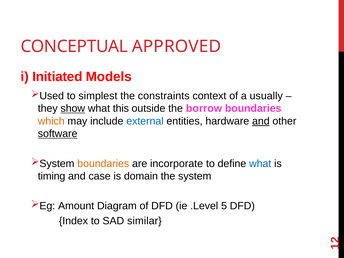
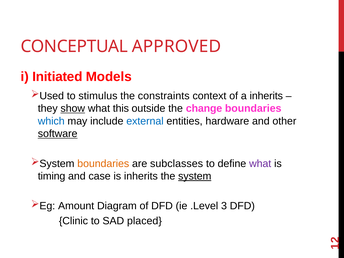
simplest: simplest -> stimulus
a usually: usually -> inherits
borrow: borrow -> change
which colour: orange -> blue
and at (261, 121) underline: present -> none
incorporate: incorporate -> subclasses
what at (260, 164) colour: blue -> purple
is domain: domain -> inherits
system underline: none -> present
5: 5 -> 3
Index: Index -> Clinic
similar: similar -> placed
